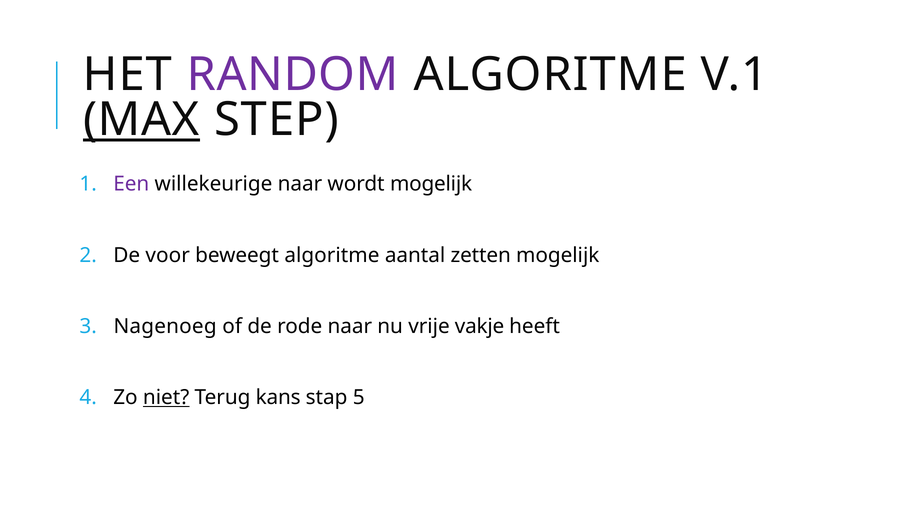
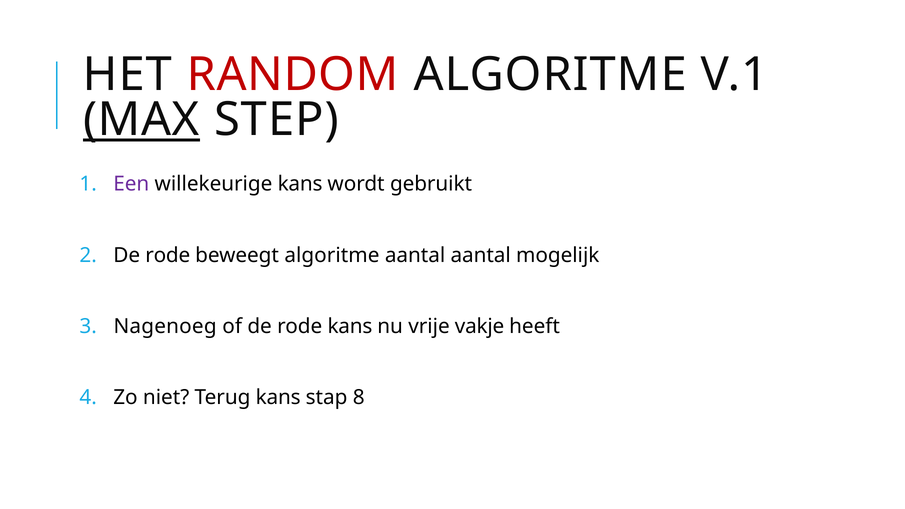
RANDOM colour: purple -> red
willekeurige naar: naar -> kans
wordt mogelijk: mogelijk -> gebruikt
voor at (168, 255): voor -> rode
aantal zetten: zetten -> aantal
rode naar: naar -> kans
niet underline: present -> none
5: 5 -> 8
